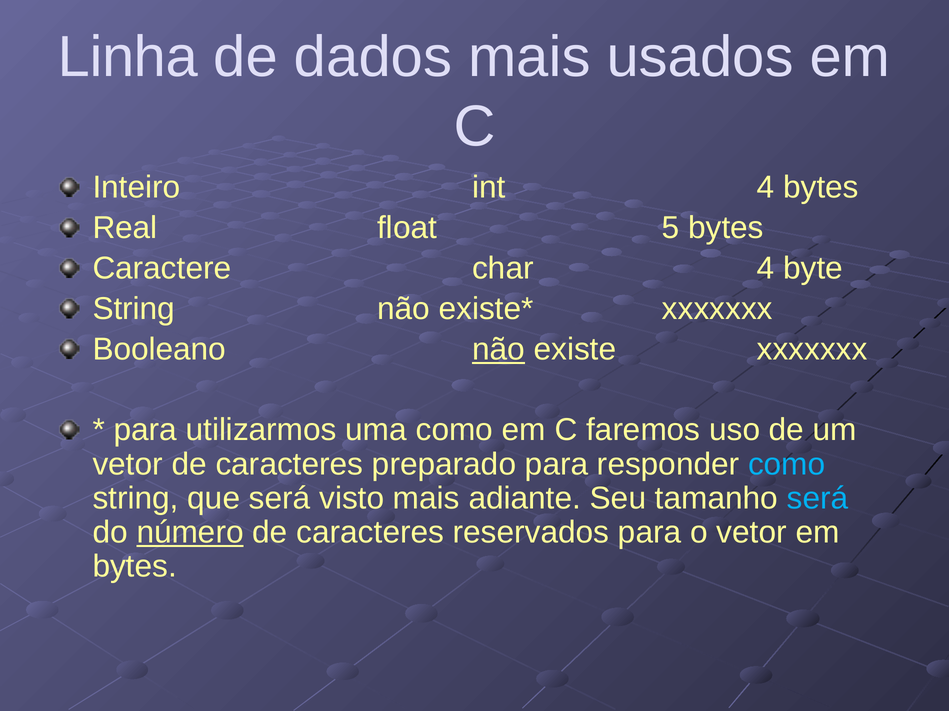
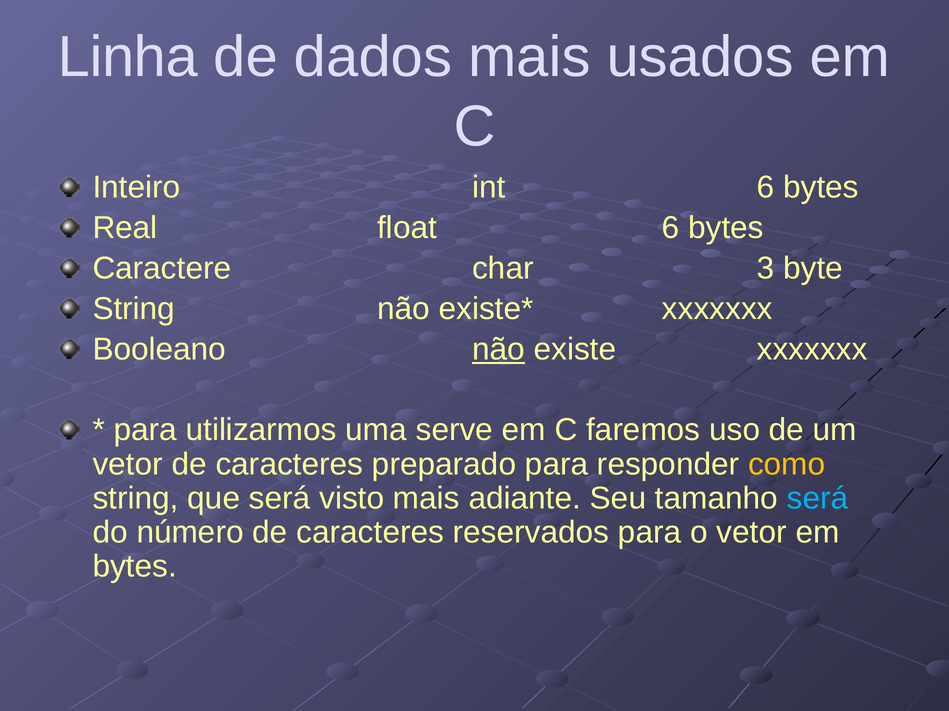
int 4: 4 -> 6
float 5: 5 -> 6
char 4: 4 -> 3
uma como: como -> serve
como at (787, 465) colour: light blue -> yellow
número underline: present -> none
